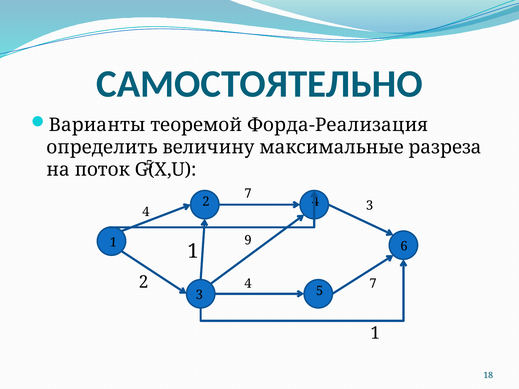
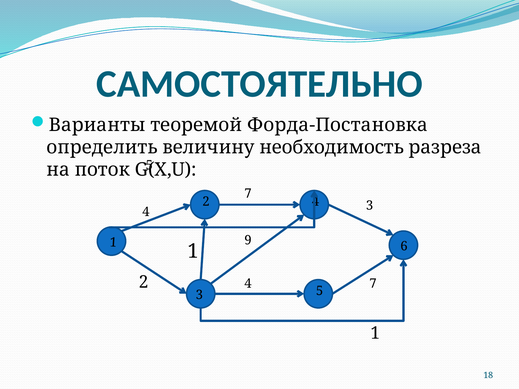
Форда-Реализация: Форда-Реализация -> Форда-Постановка
максимальные: максимальные -> необходимость
